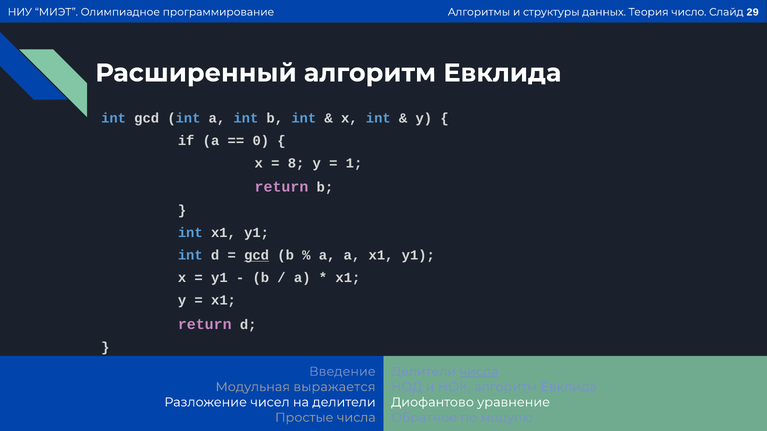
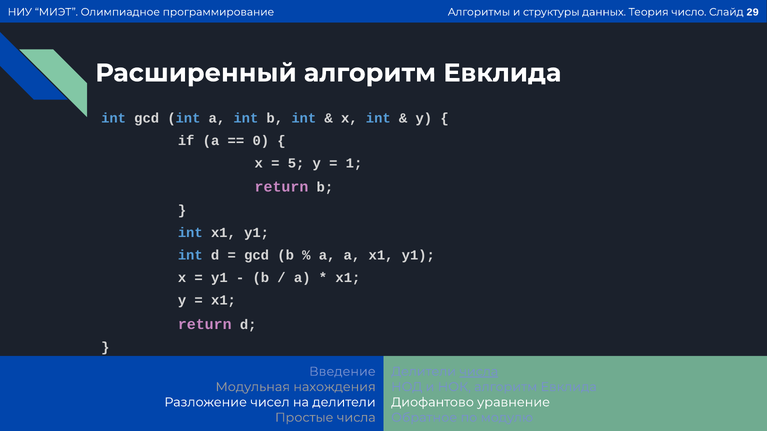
8: 8 -> 5
gcd at (257, 255) underline: present -> none
выражается: выражается -> нахождения
